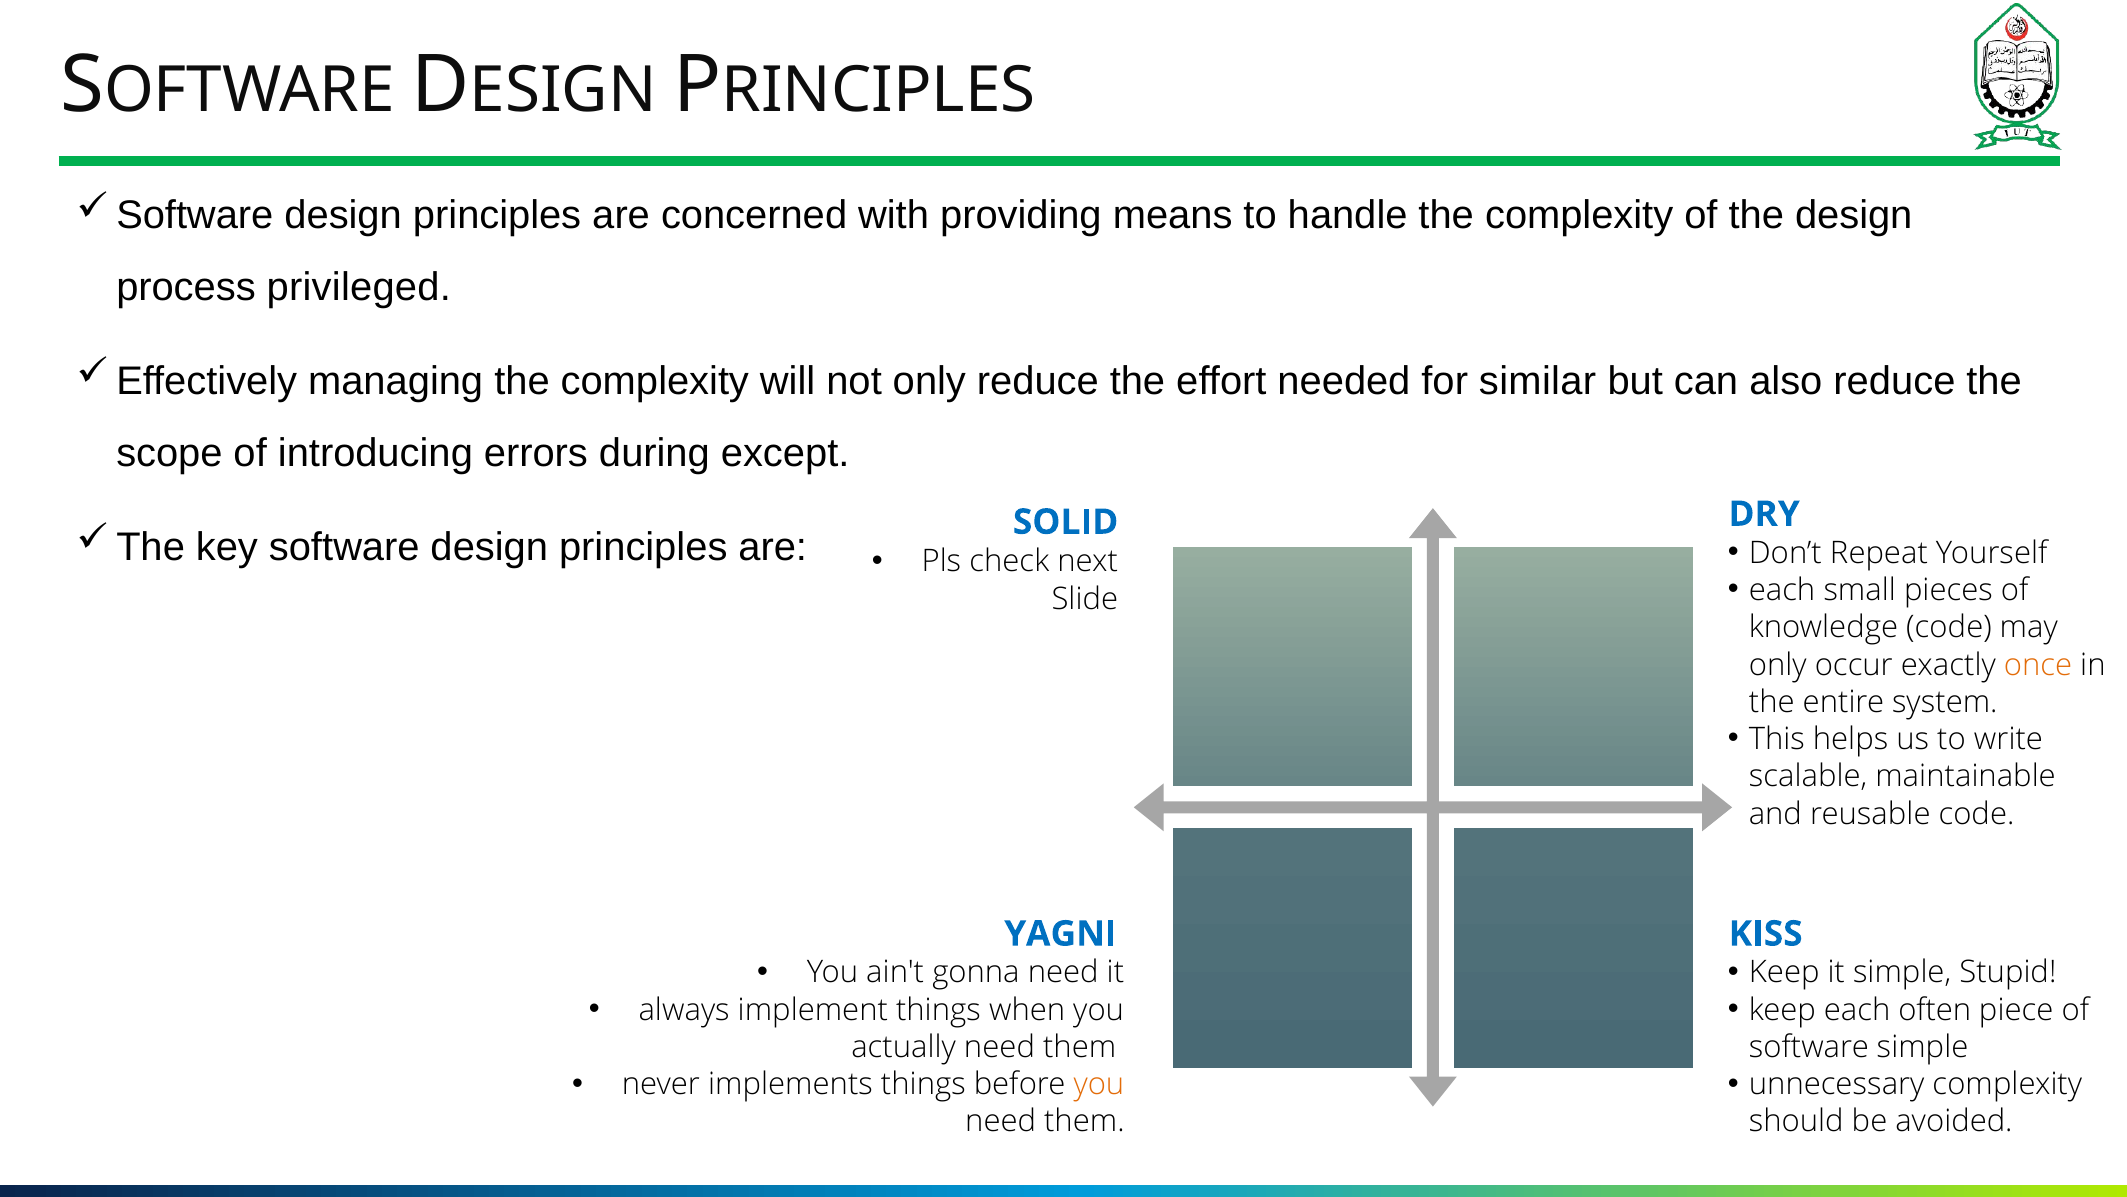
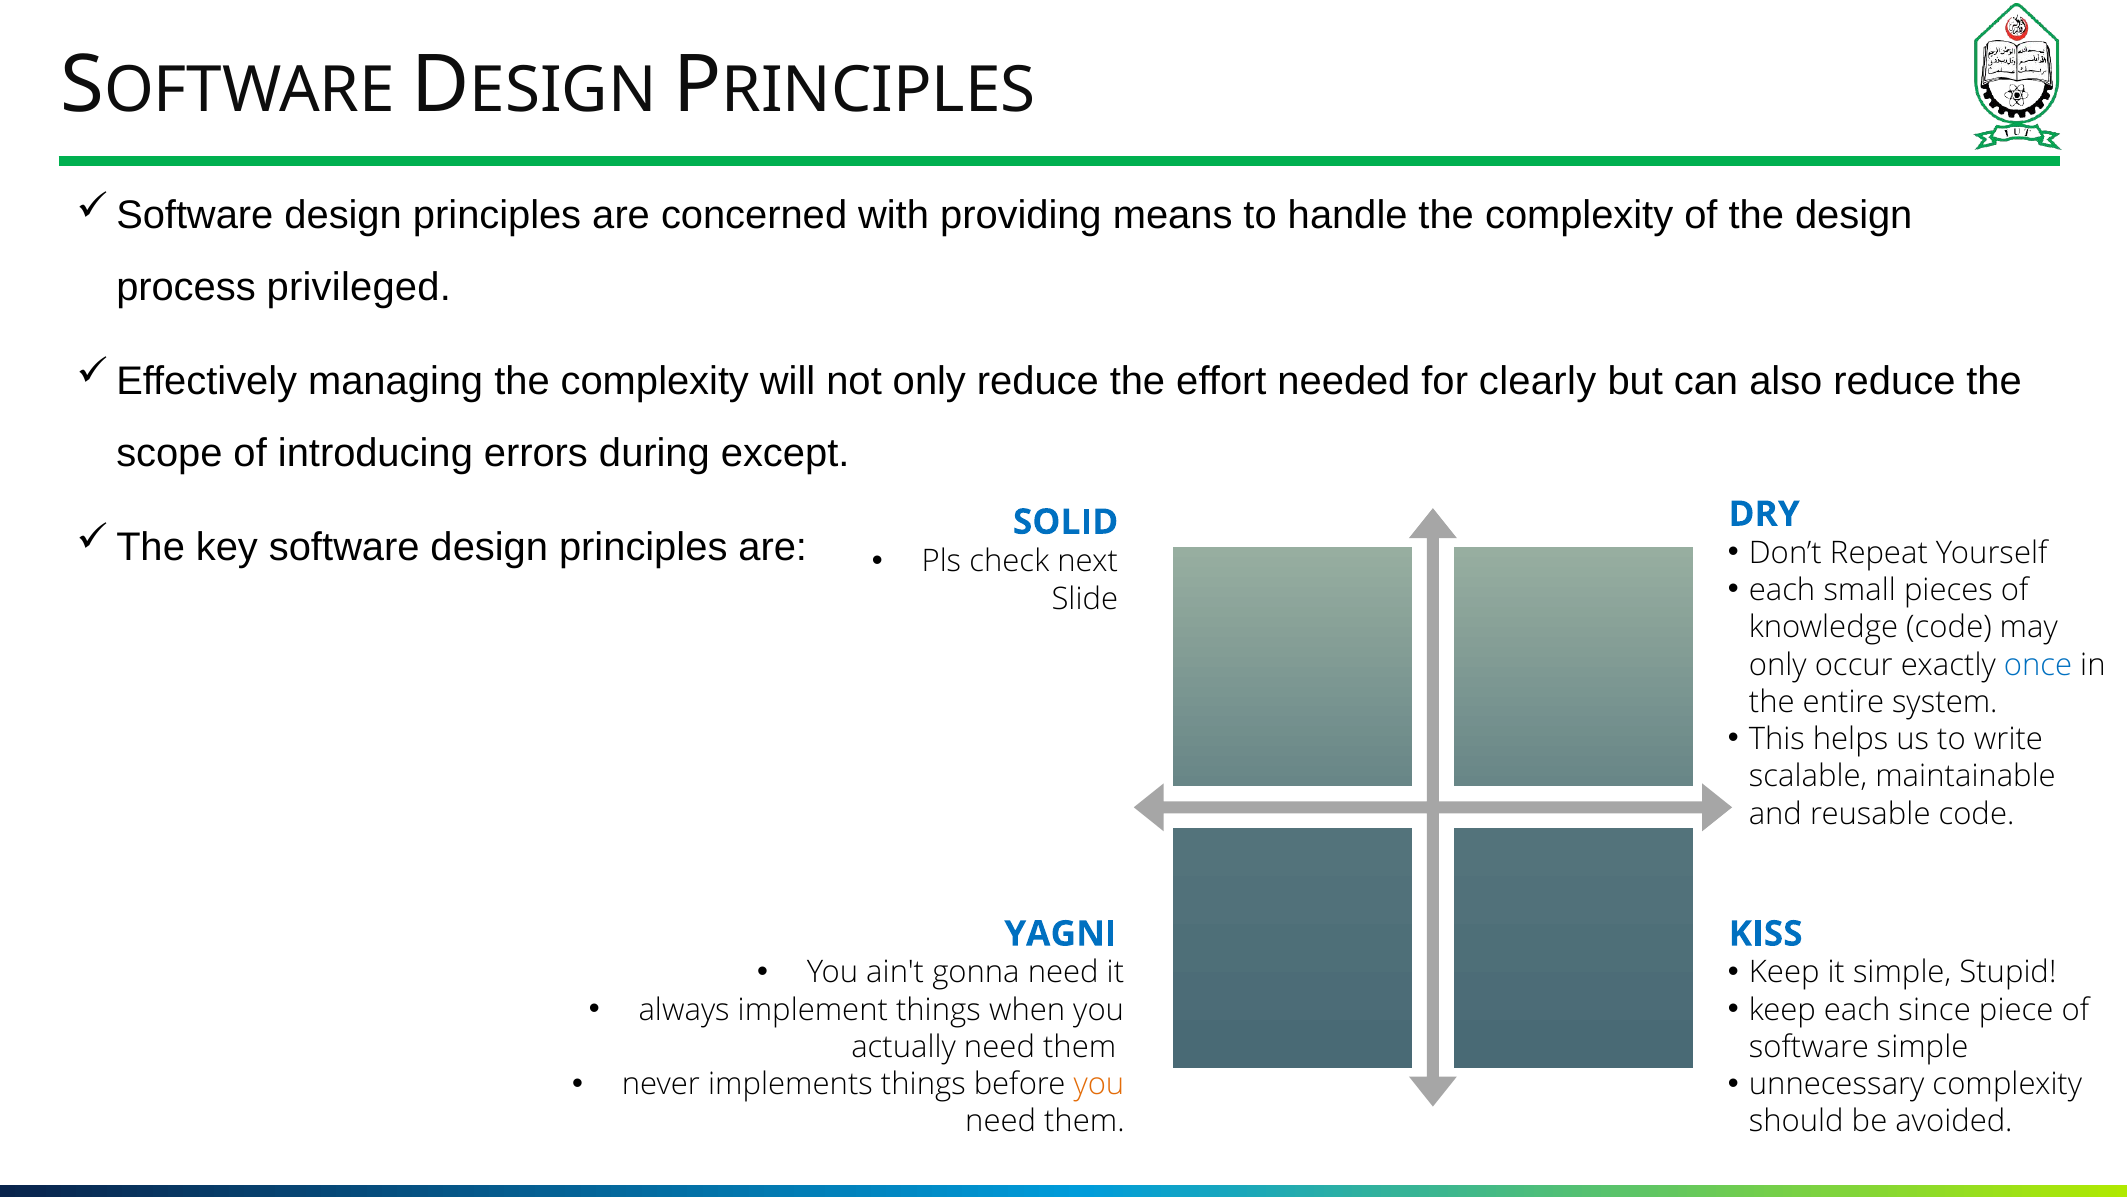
similar: similar -> clearly
once colour: orange -> blue
often: often -> since
